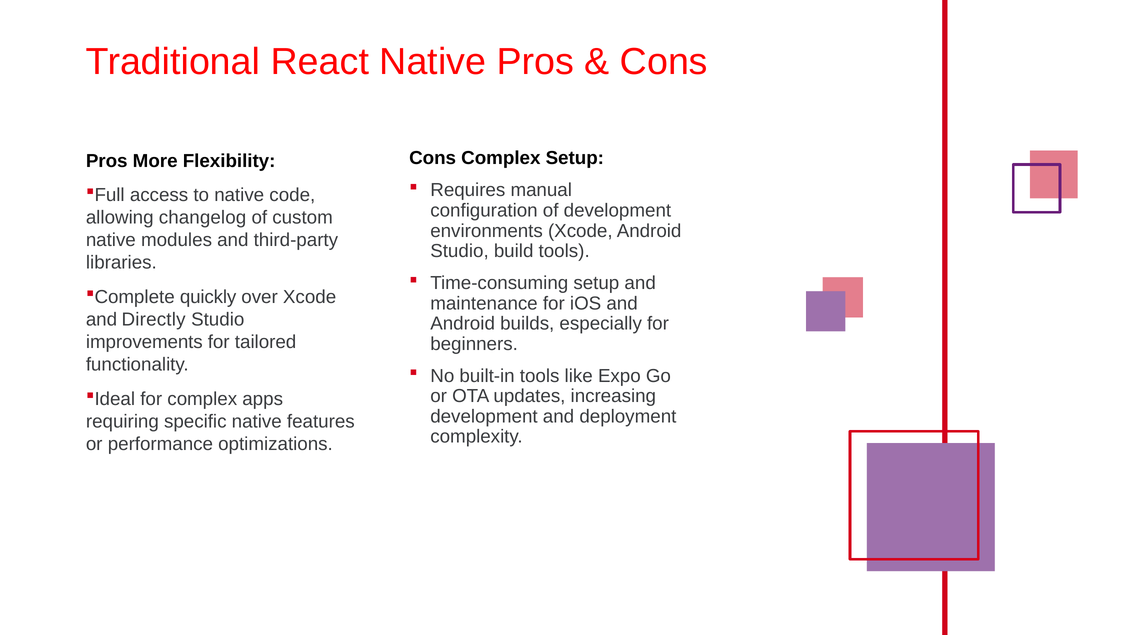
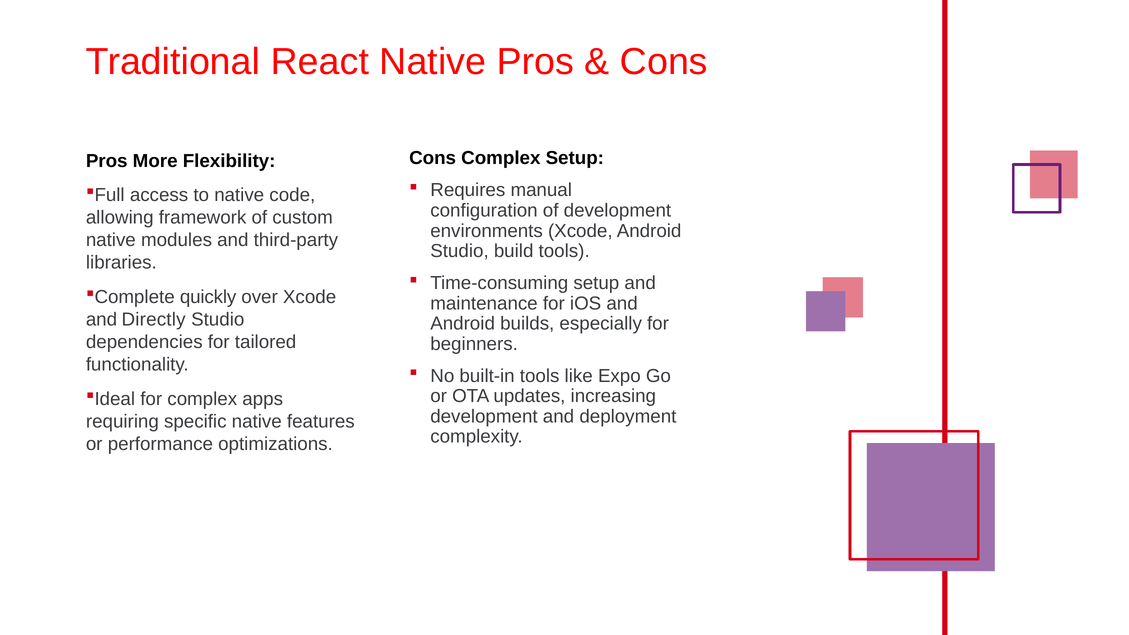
changelog: changelog -> framework
improvements: improvements -> dependencies
